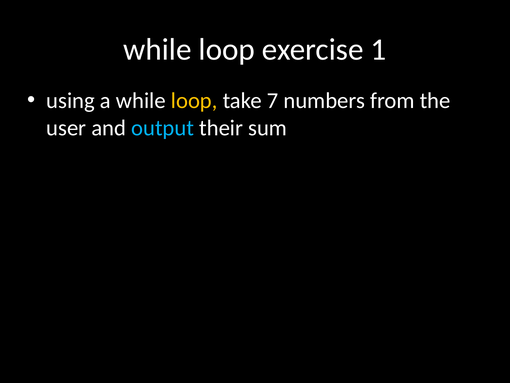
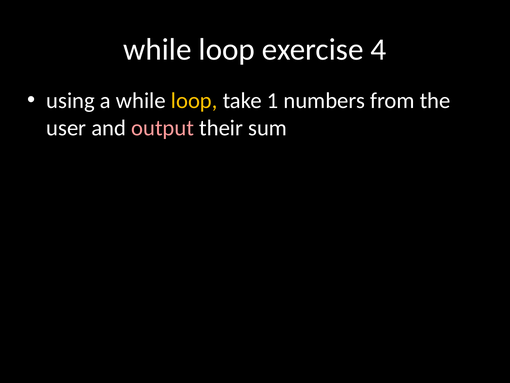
1: 1 -> 4
7: 7 -> 1
output colour: light blue -> pink
